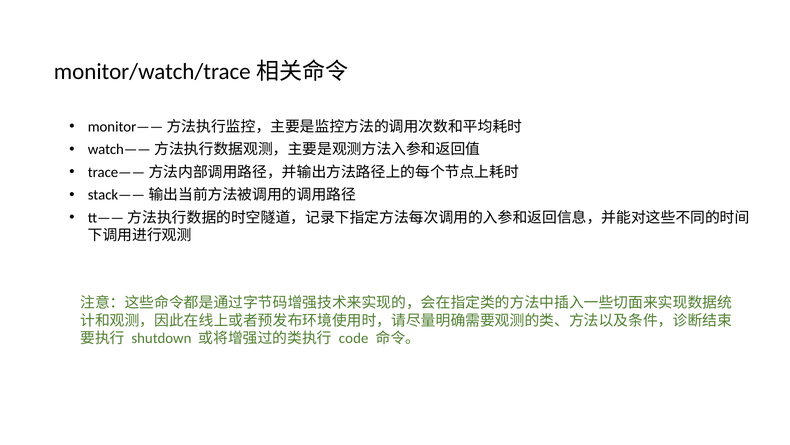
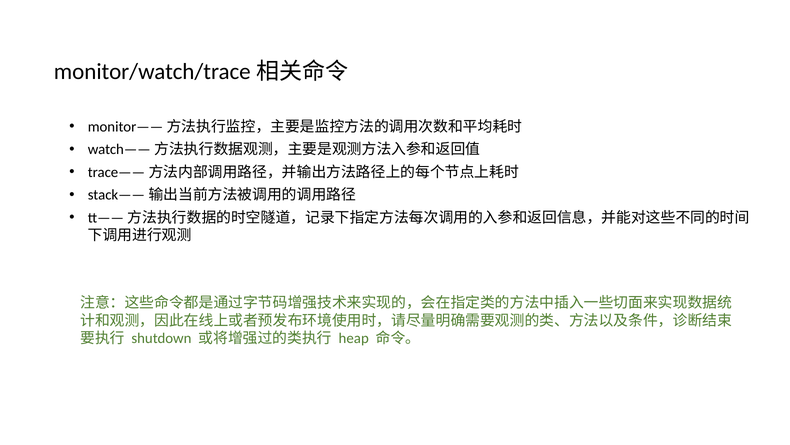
code: code -> heap
